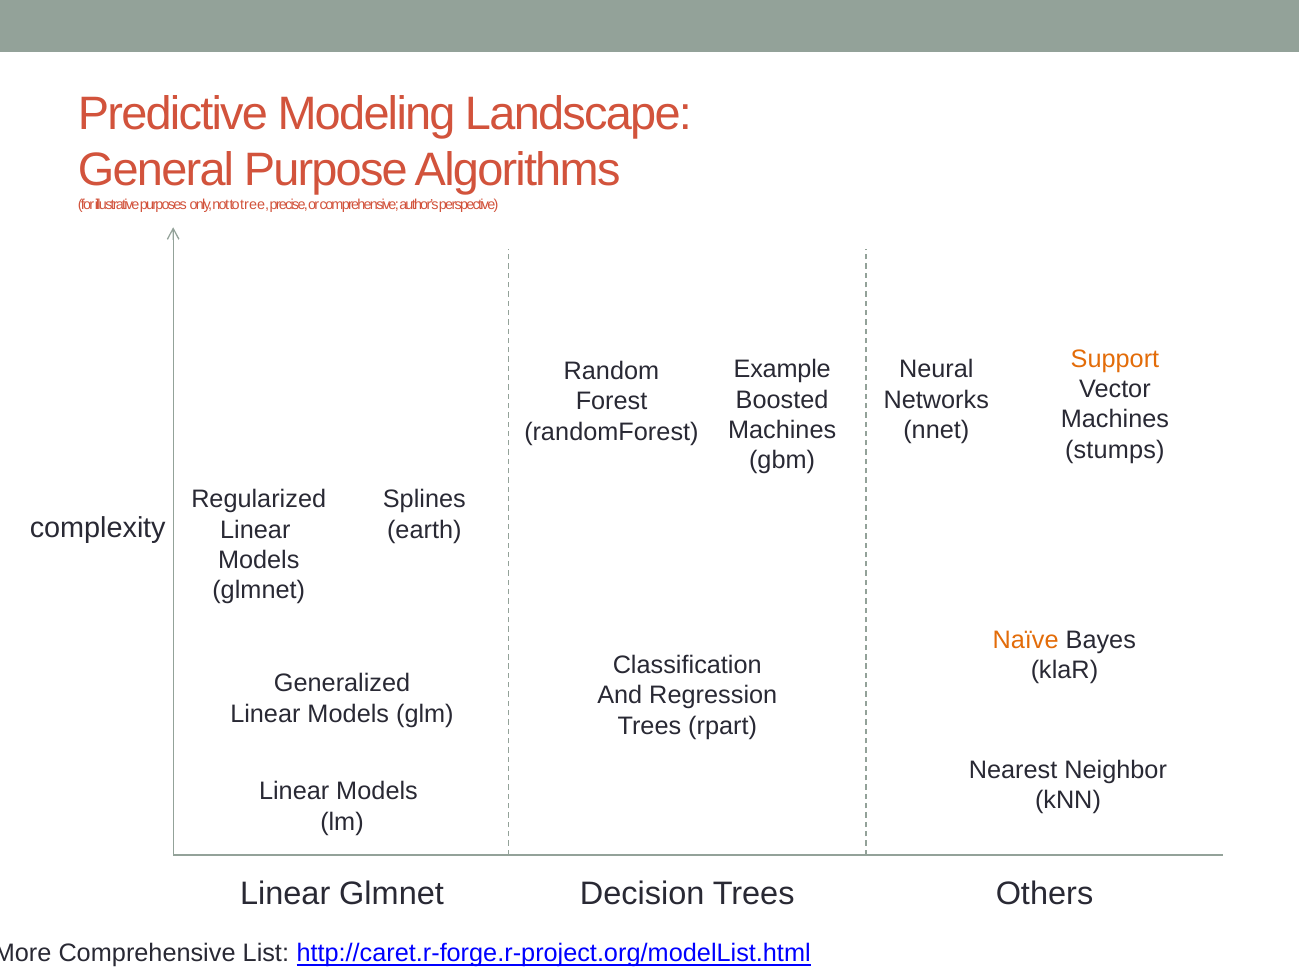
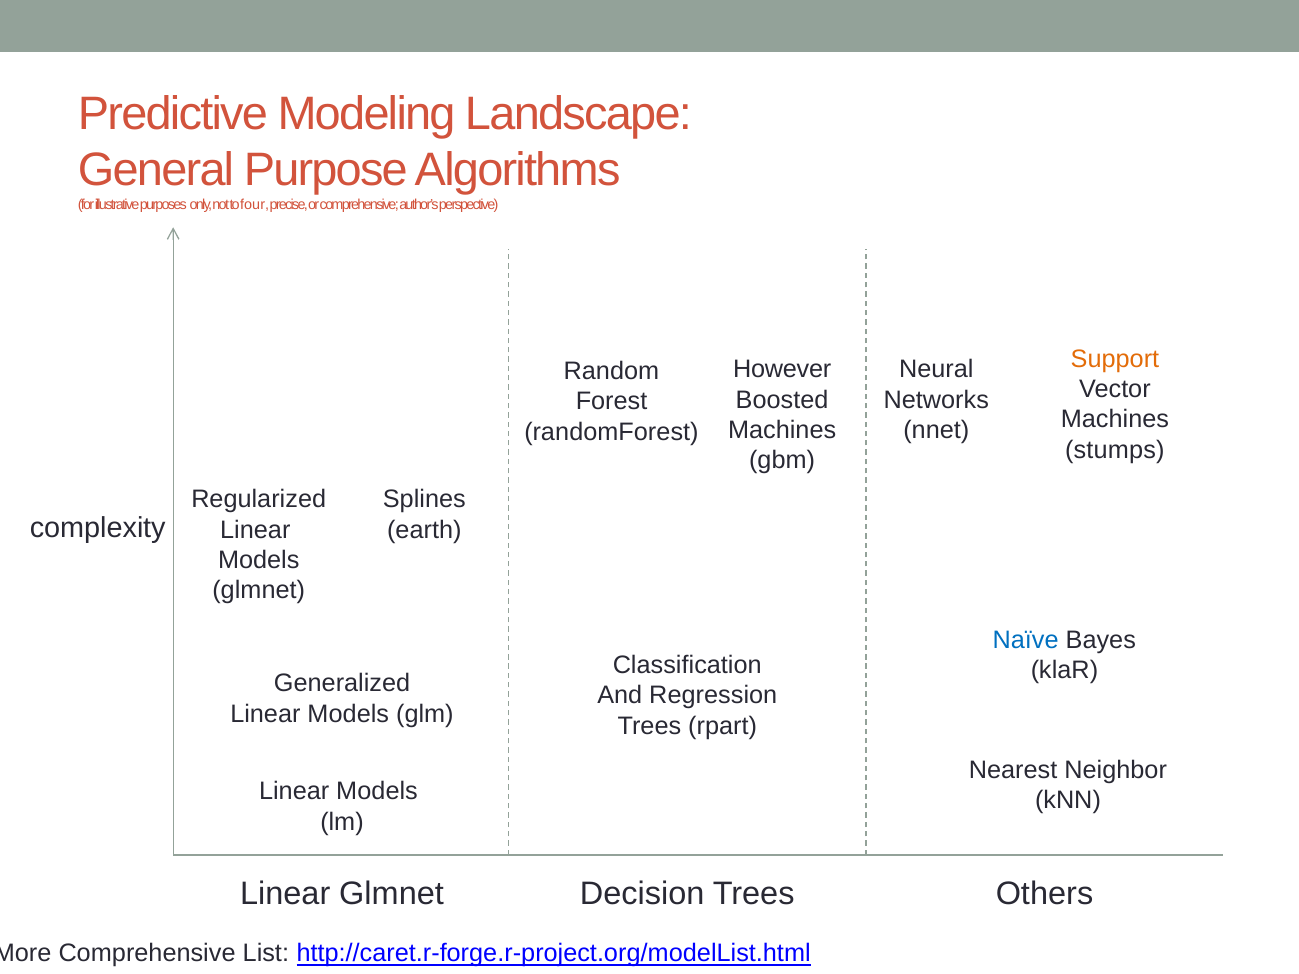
tree: tree -> four
Example: Example -> However
Naïve colour: orange -> blue
